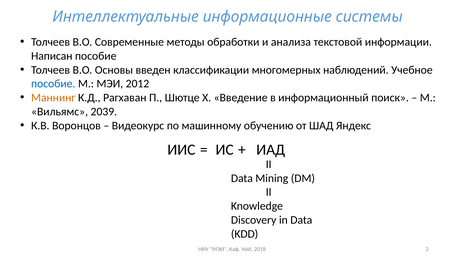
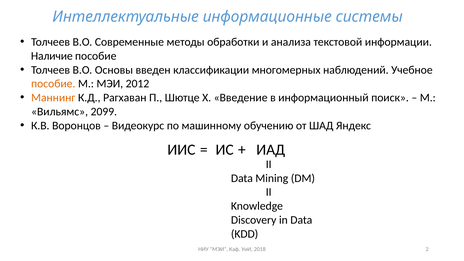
Написан: Написан -> Наличие
пособие at (53, 84) colour: blue -> orange
2039: 2039 -> 2099
